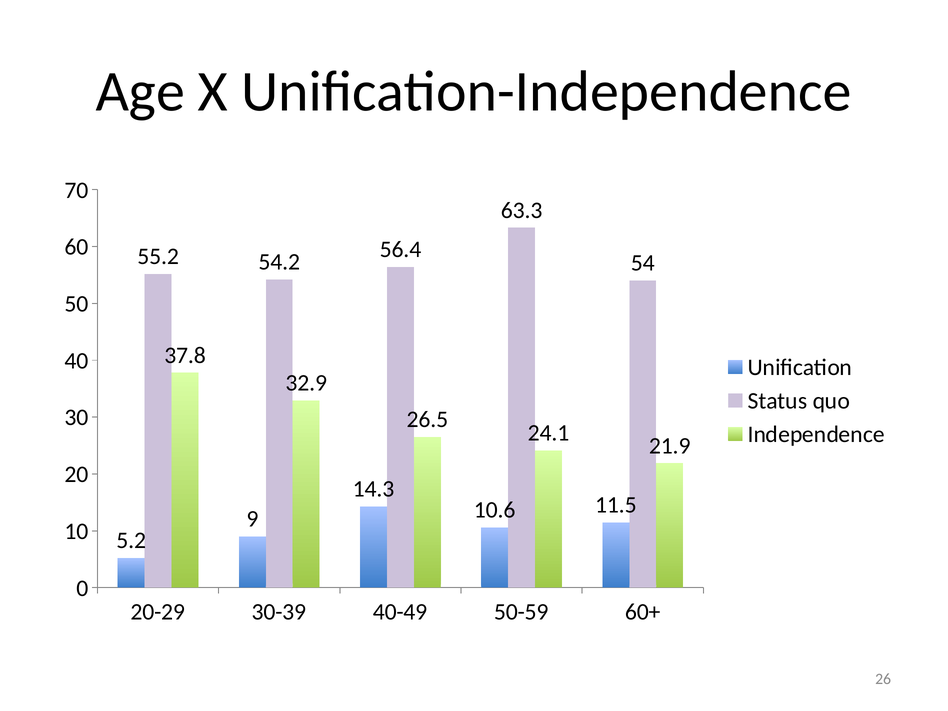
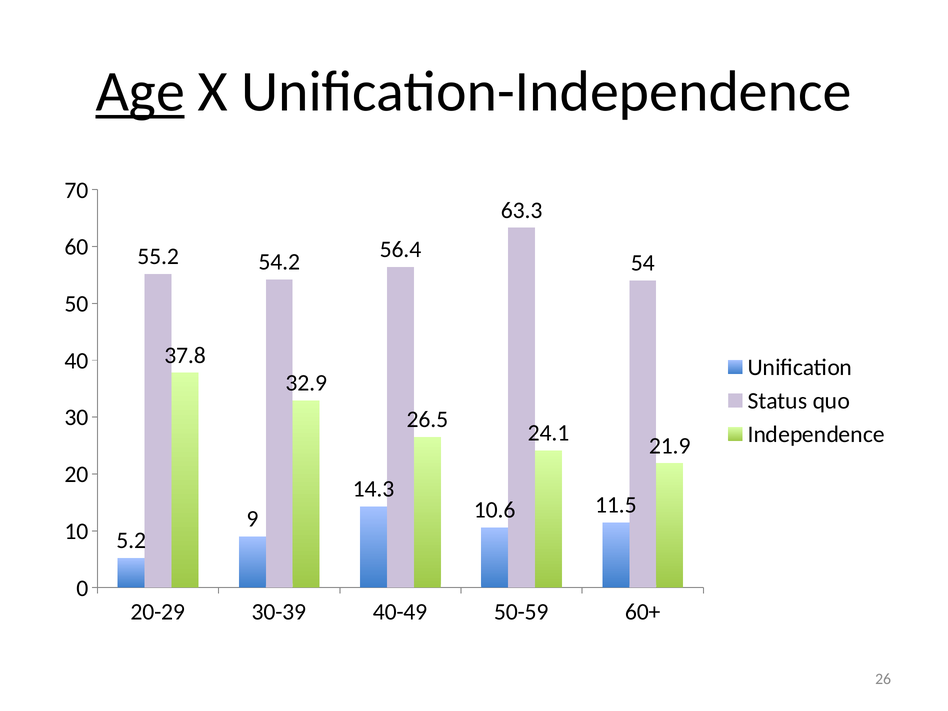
Age underline: none -> present
